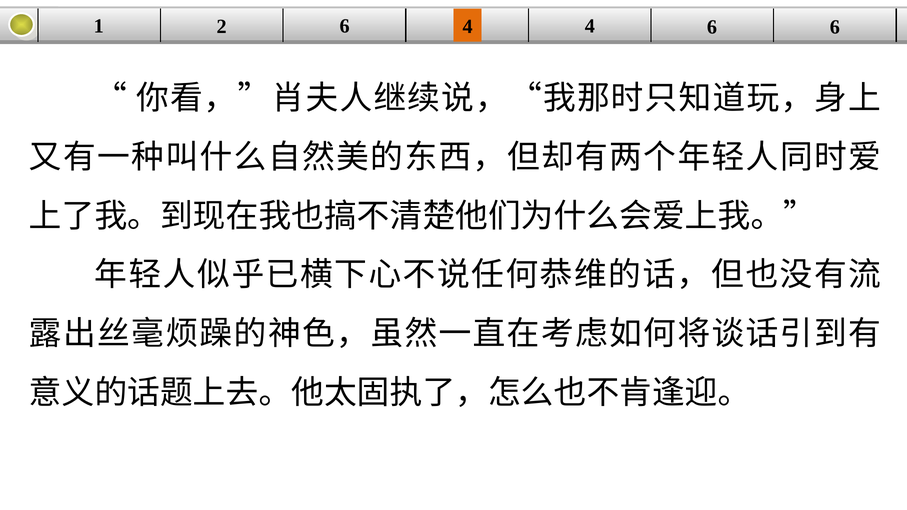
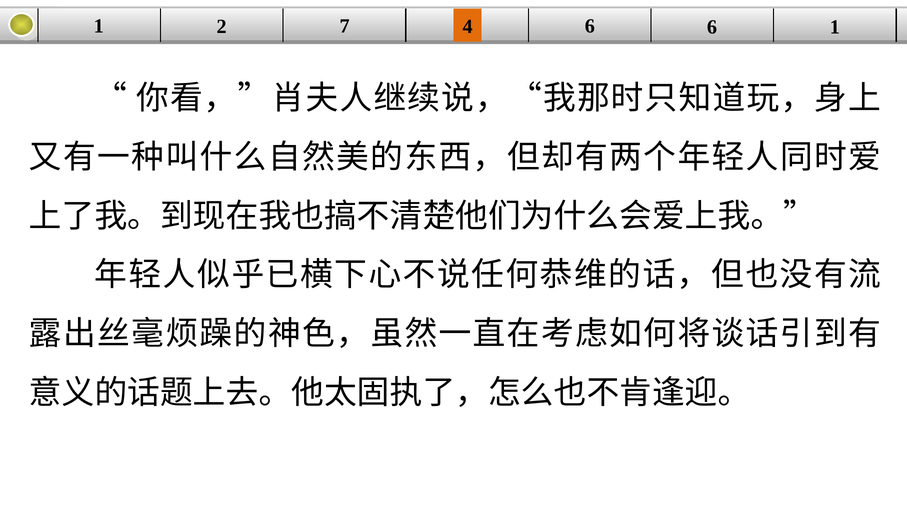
2 6: 6 -> 7
4 4: 4 -> 6
6 6: 6 -> 1
